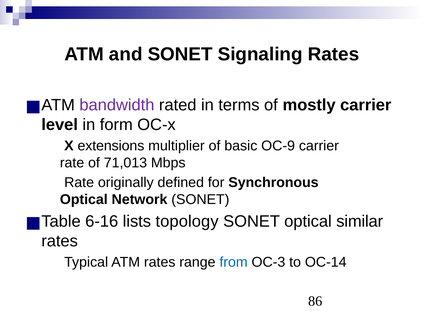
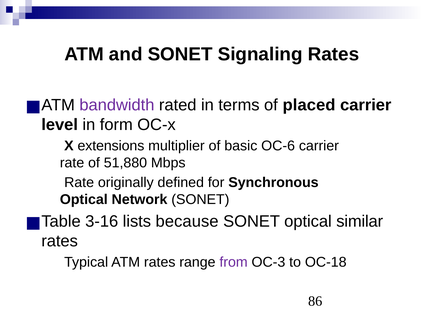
mostly: mostly -> placed
OC-9: OC-9 -> OC-6
71,013: 71,013 -> 51,880
6-16: 6-16 -> 3-16
topology: topology -> because
from colour: blue -> purple
OC-14: OC-14 -> OC-18
